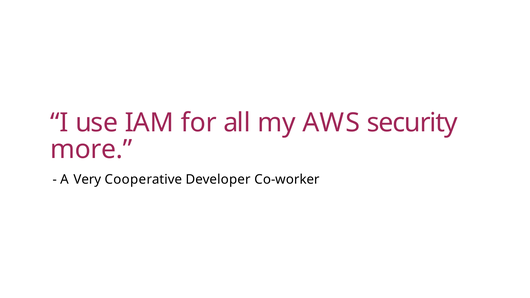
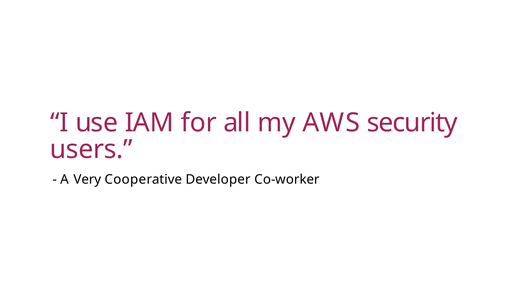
more: more -> users
